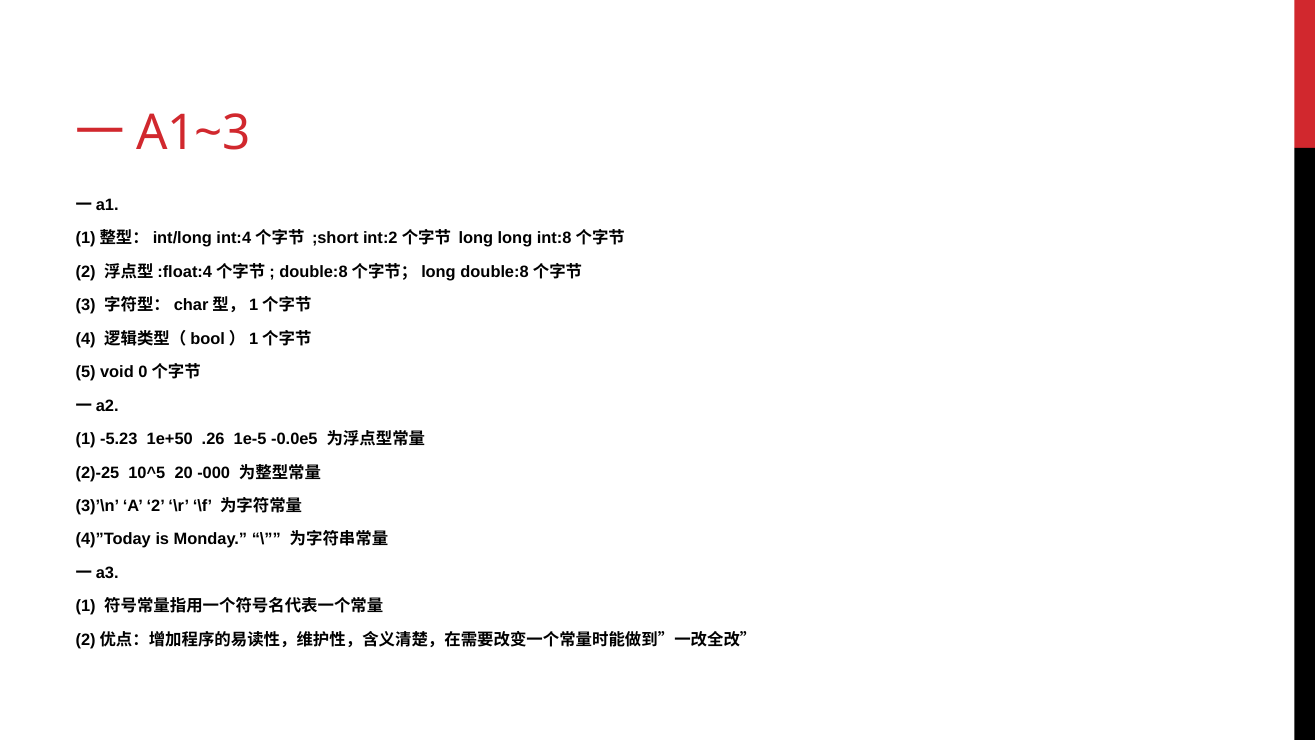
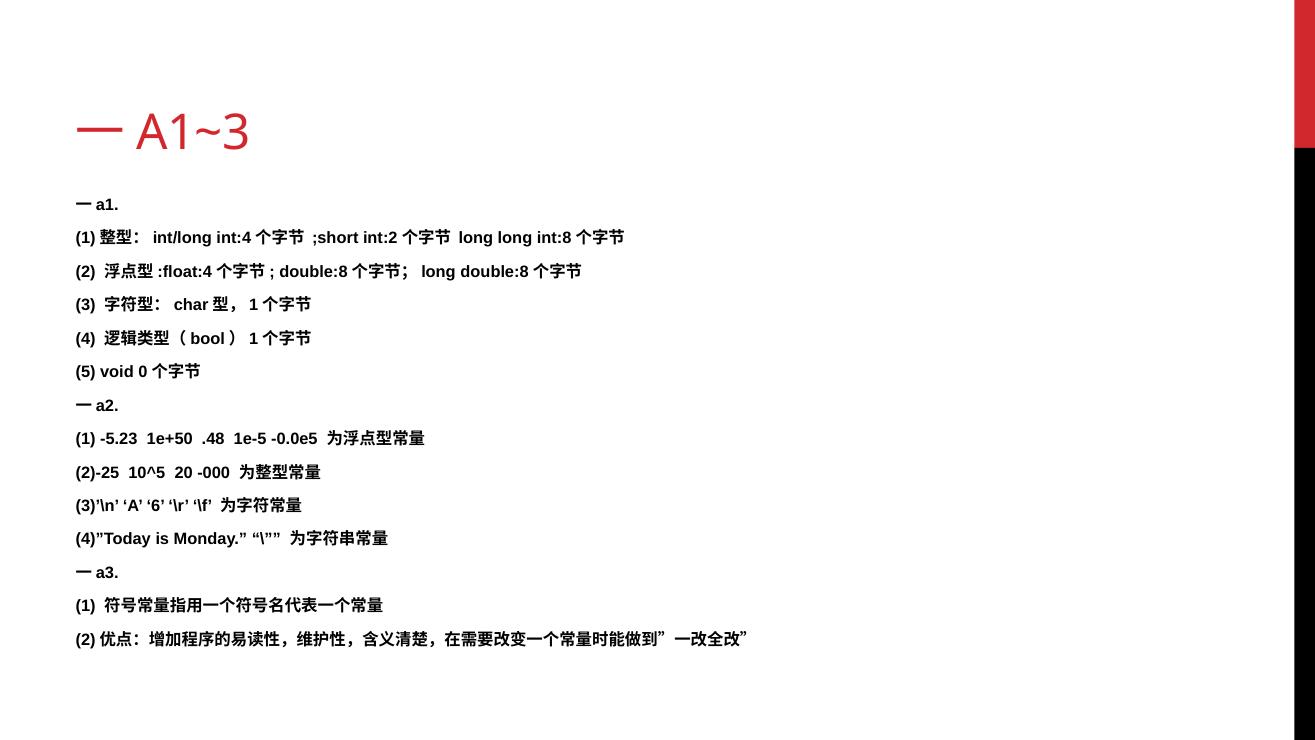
.26: .26 -> .48
A 2: 2 -> 6
